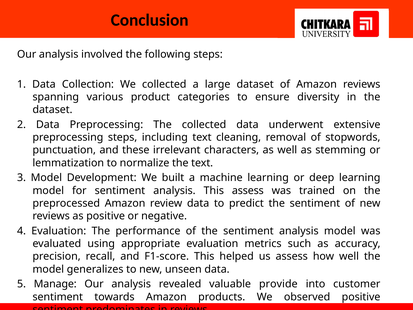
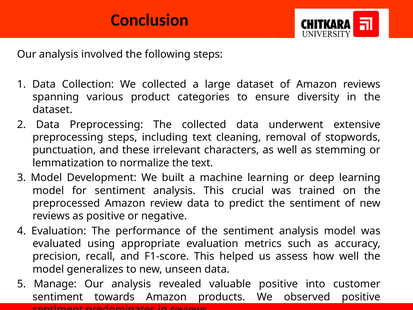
This assess: assess -> crucial
valuable provide: provide -> positive
